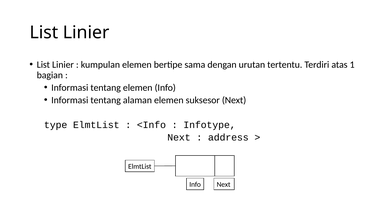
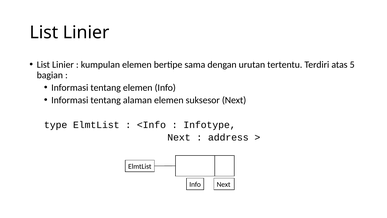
1: 1 -> 5
